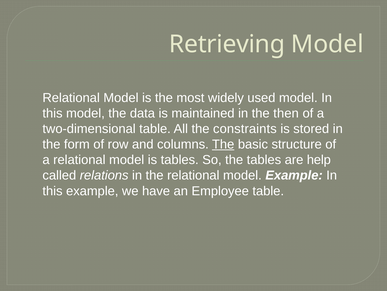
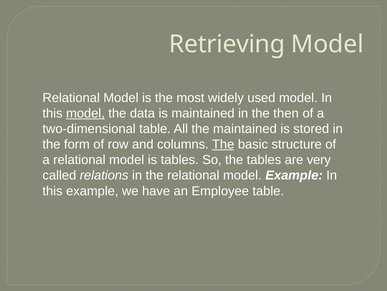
model at (85, 113) underline: none -> present
the constraints: constraints -> maintained
help: help -> very
